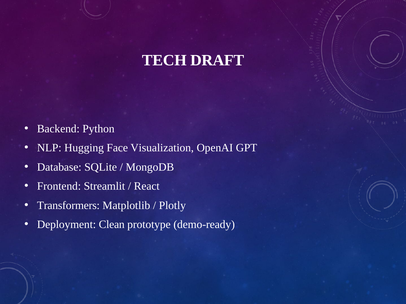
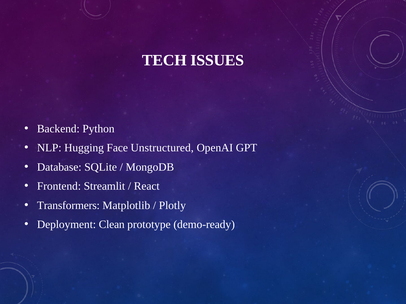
DRAFT: DRAFT -> ISSUES
Visualization: Visualization -> Unstructured
